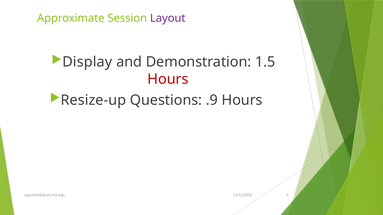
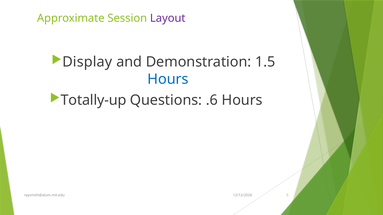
Hours at (168, 79) colour: red -> blue
Resize-up: Resize-up -> Totally-up
.9: .9 -> .6
